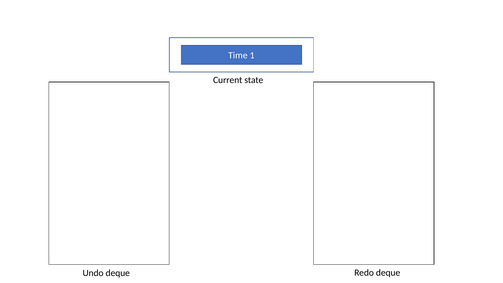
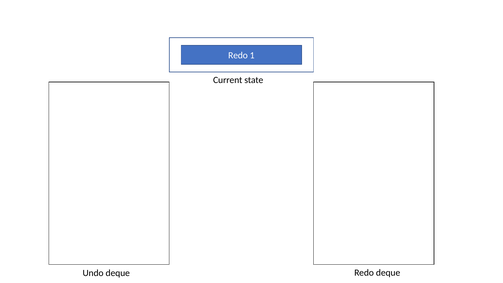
Time at (238, 56): Time -> Redo
